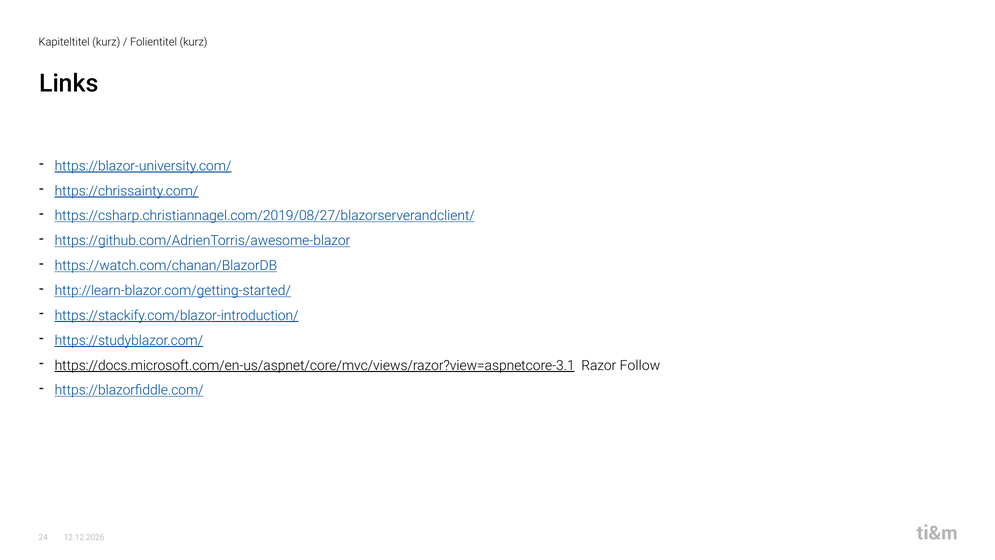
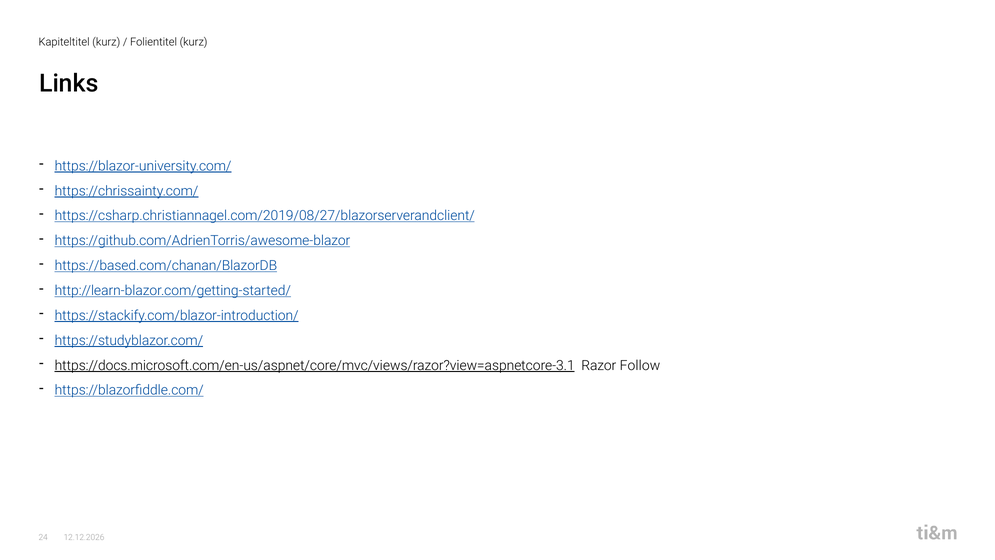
https://watch.com/chanan/BlazorDB: https://watch.com/chanan/BlazorDB -> https://based.com/chanan/BlazorDB
